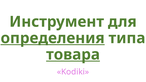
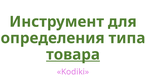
определения underline: present -> none
